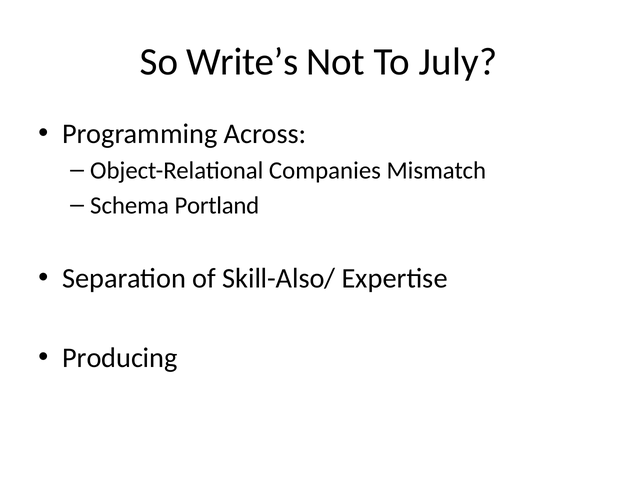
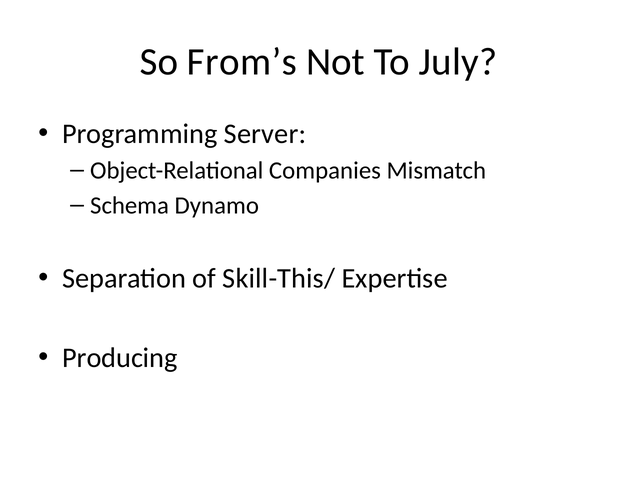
Write’s: Write’s -> From’s
Across: Across -> Server
Portland: Portland -> Dynamo
Skill-Also/: Skill-Also/ -> Skill-This/
